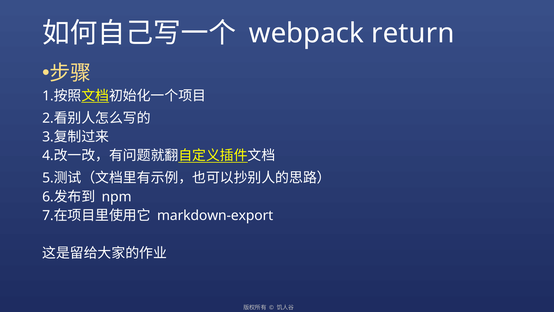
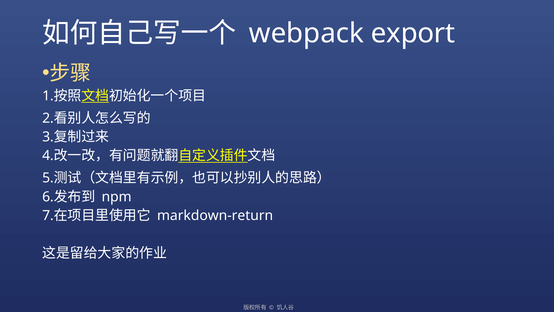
return: return -> export
markdown-export: markdown-export -> markdown-return
